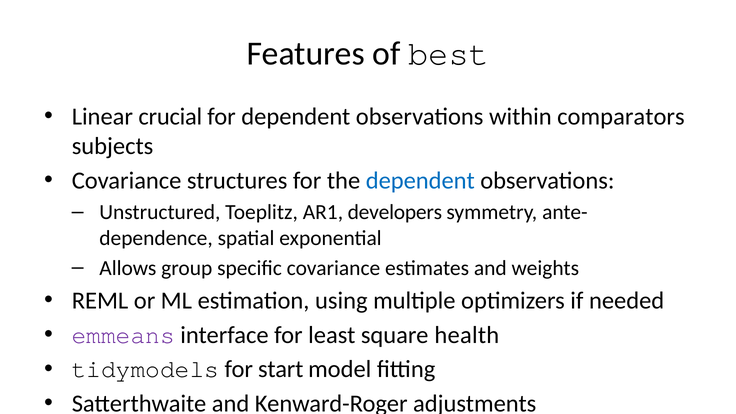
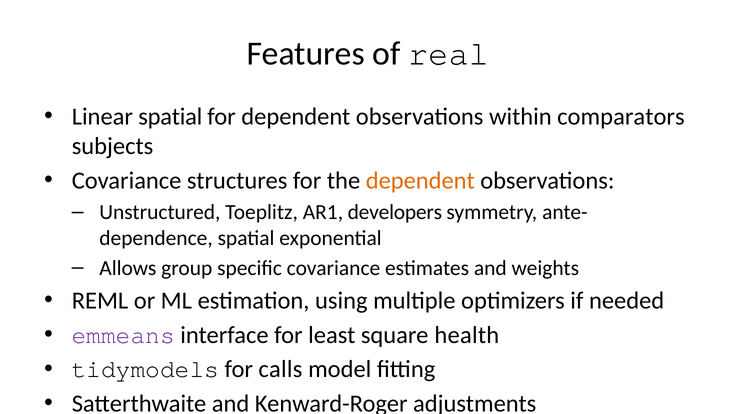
best: best -> real
Linear crucial: crucial -> spatial
dependent at (420, 181) colour: blue -> orange
start: start -> calls
